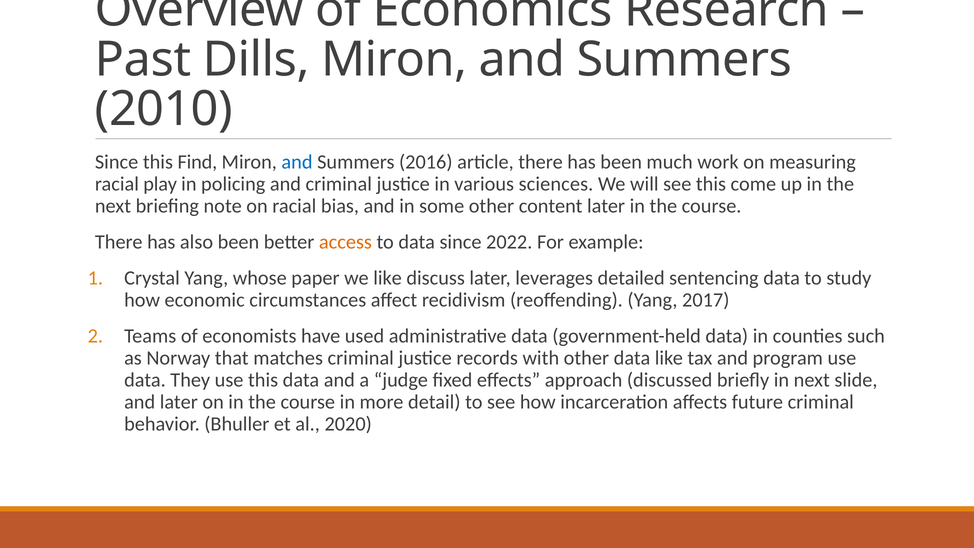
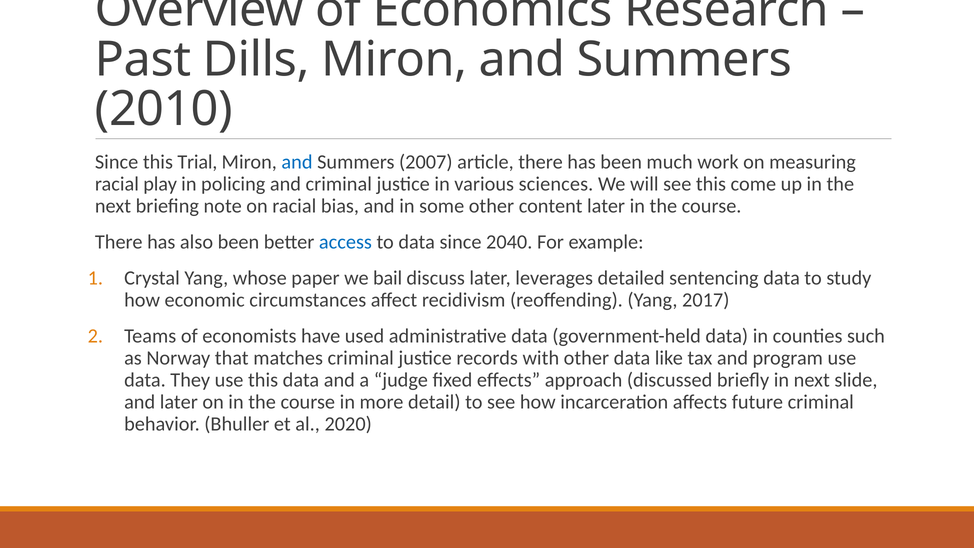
Find: Find -> Trial
2016: 2016 -> 2007
access colour: orange -> blue
2022: 2022 -> 2040
we like: like -> bail
